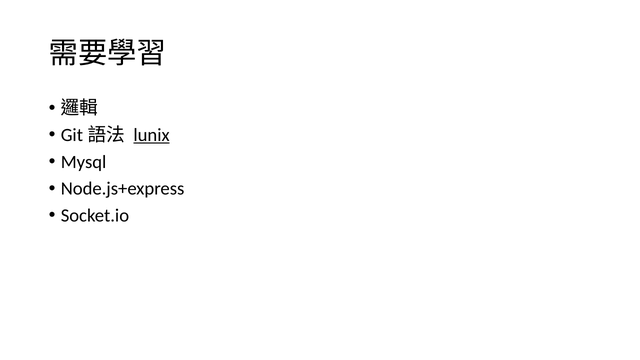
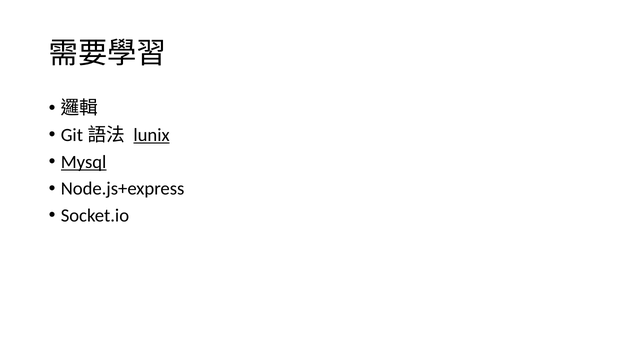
Mysql underline: none -> present
